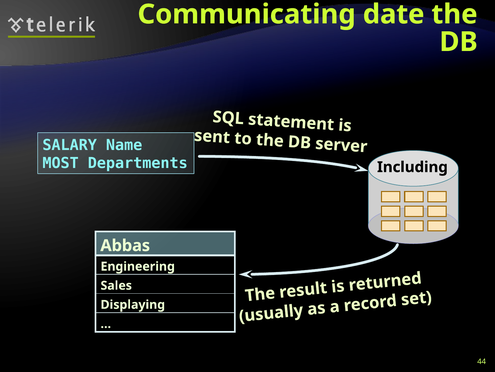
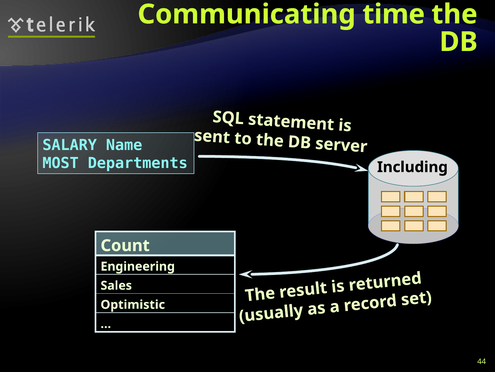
date: date -> time
Abbas: Abbas -> Count
Displaying: Displaying -> Optimistic
